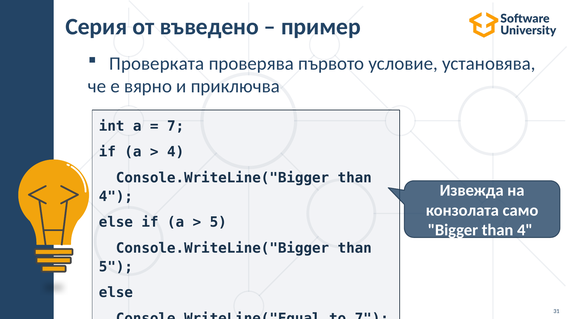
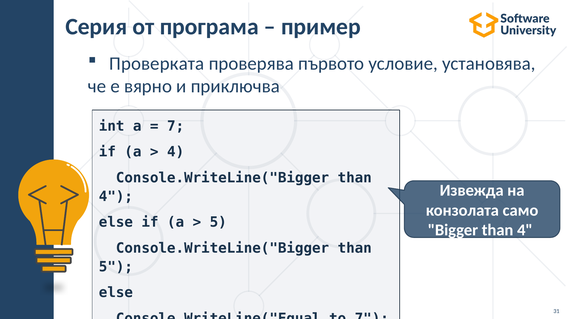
въведено: въведено -> програма
